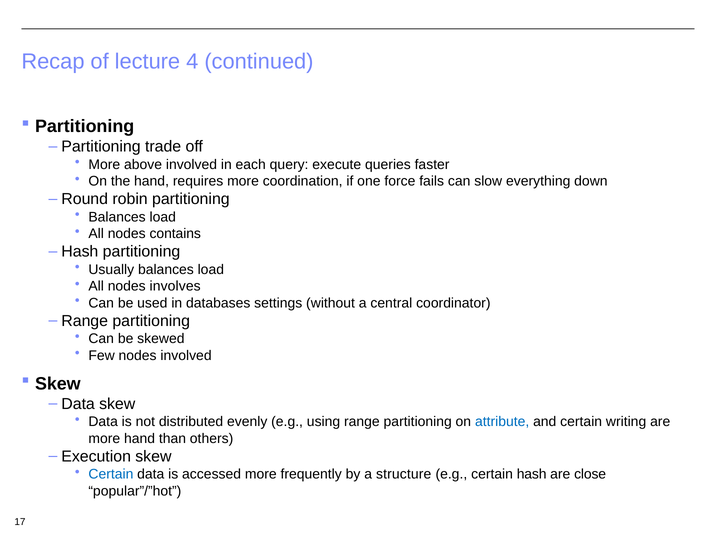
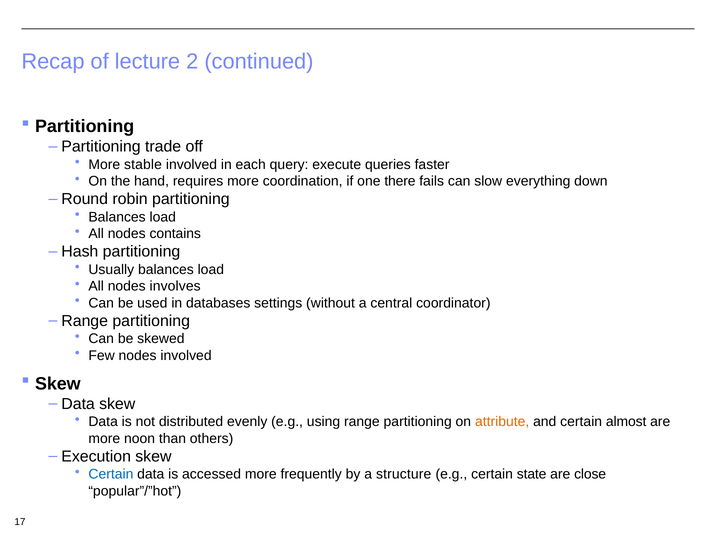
4: 4 -> 2
above: above -> stable
force: force -> there
attribute colour: blue -> orange
writing: writing -> almost
more hand: hand -> noon
certain hash: hash -> state
